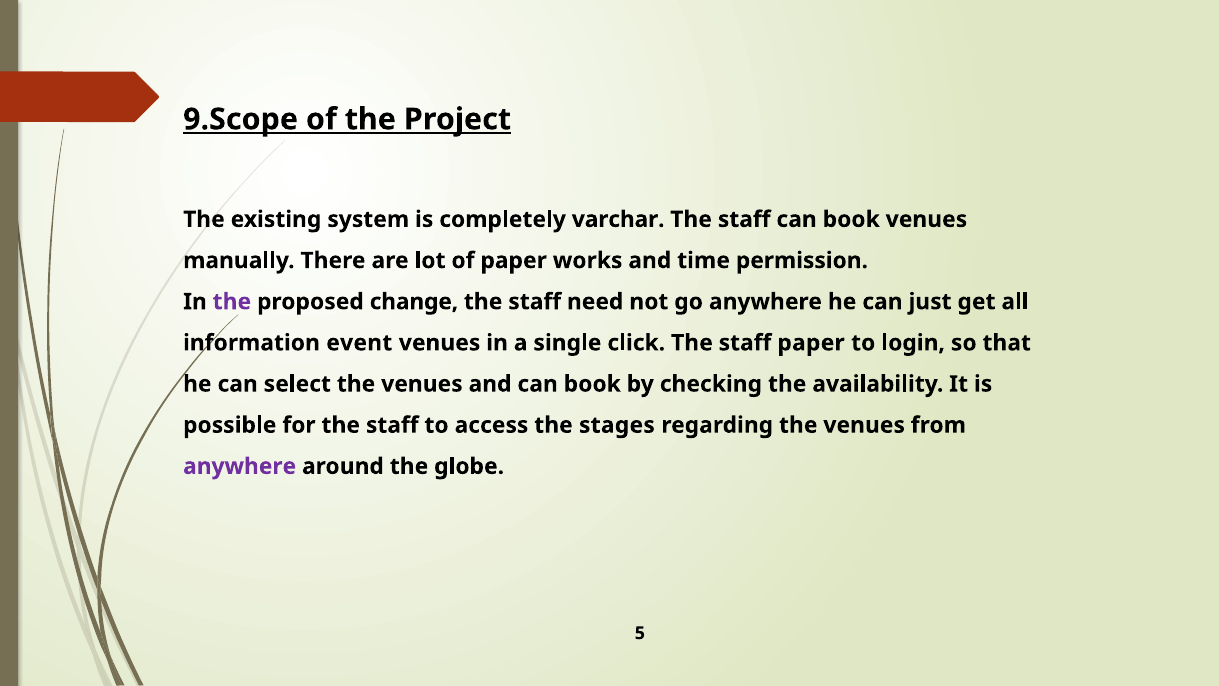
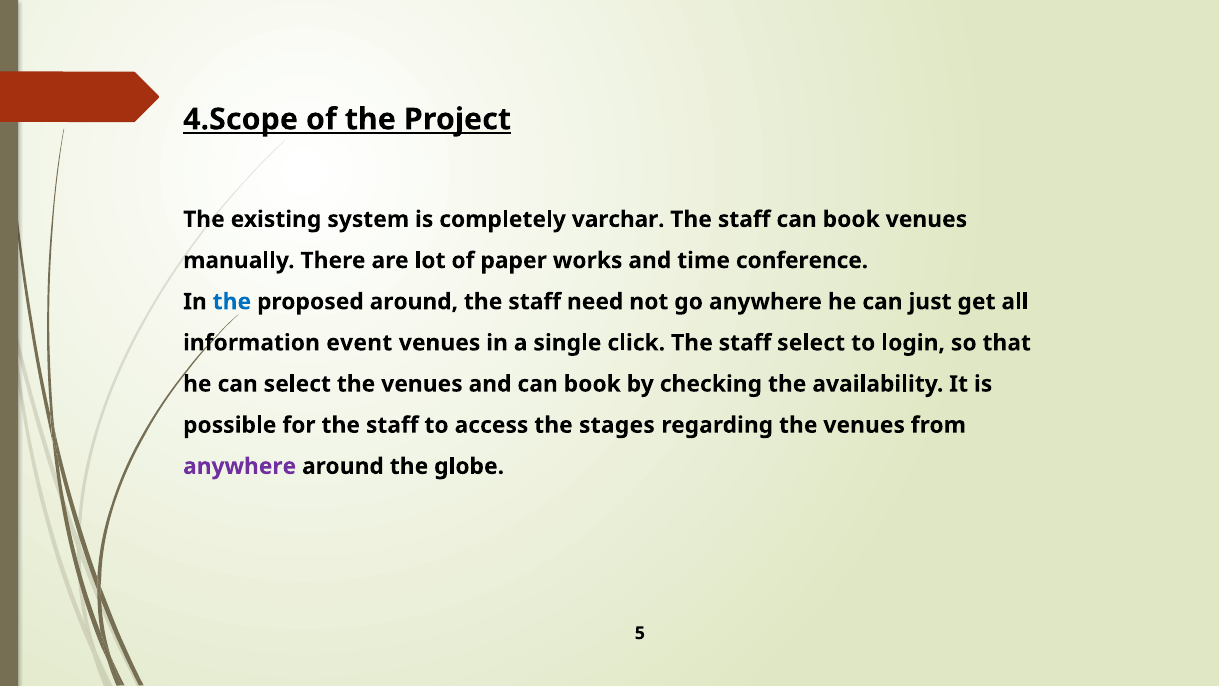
9.Scope: 9.Scope -> 4.Scope
permission: permission -> conference
the at (232, 302) colour: purple -> blue
proposed change: change -> around
staff paper: paper -> select
